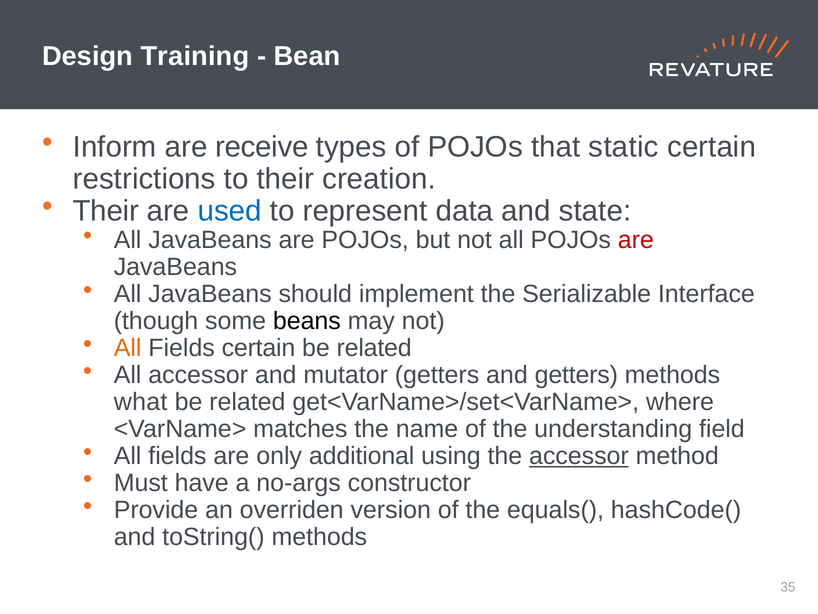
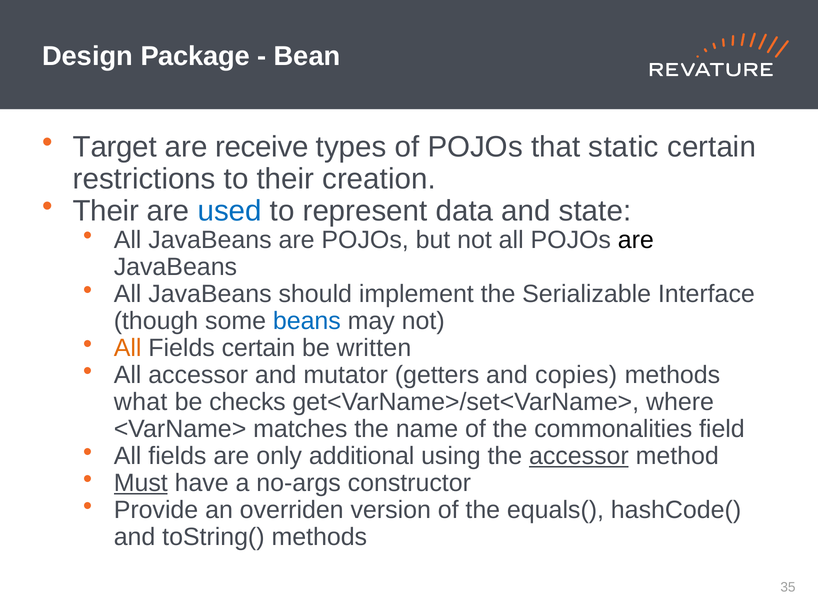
Training: Training -> Package
Inform: Inform -> Target
are at (636, 240) colour: red -> black
beans colour: black -> blue
related at (374, 348): related -> written
and getters: getters -> copies
related at (247, 402): related -> checks
understanding: understanding -> commonalities
Must underline: none -> present
